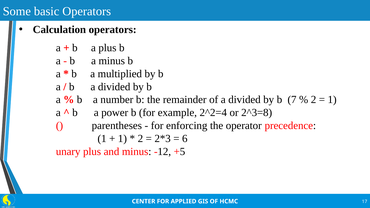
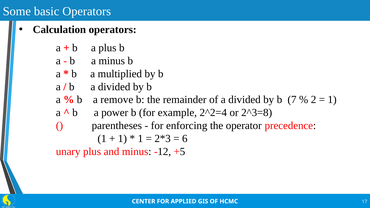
number: number -> remove
2 at (140, 139): 2 -> 1
